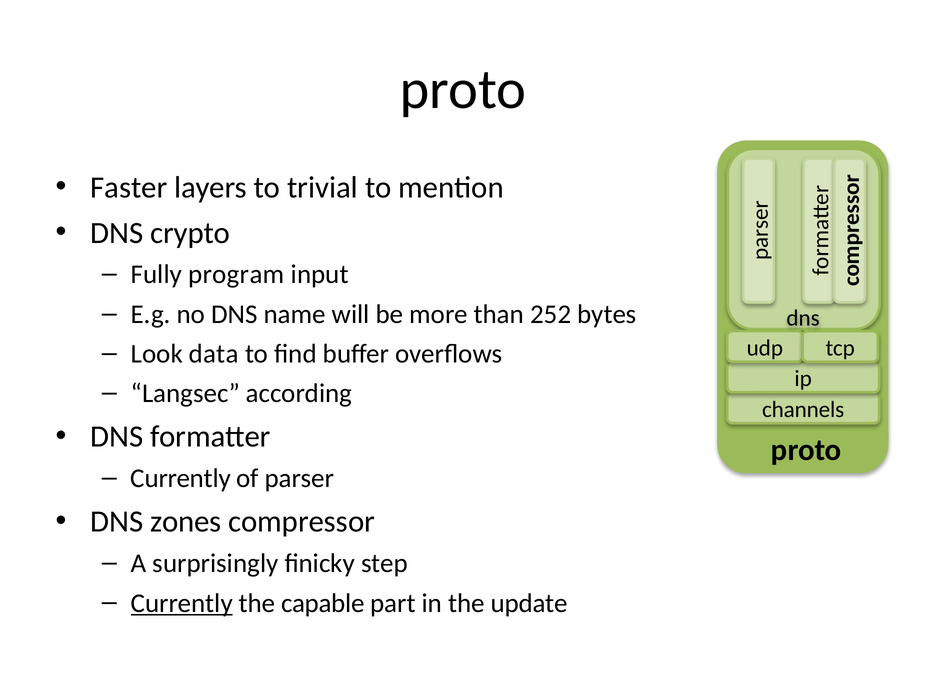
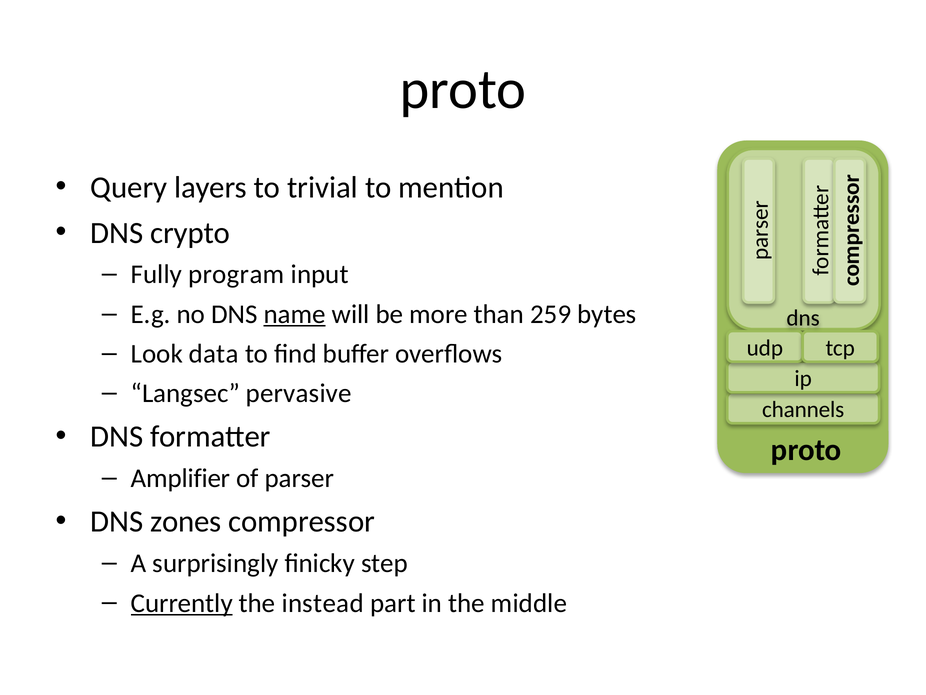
Faster: Faster -> Query
name underline: none -> present
252: 252 -> 259
according: according -> pervasive
Currently at (181, 478): Currently -> Amplifier
capable: capable -> instead
update: update -> middle
